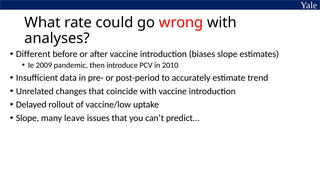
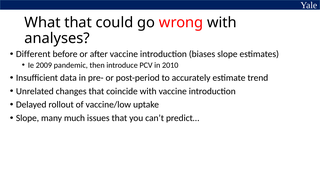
What rate: rate -> that
leave: leave -> much
